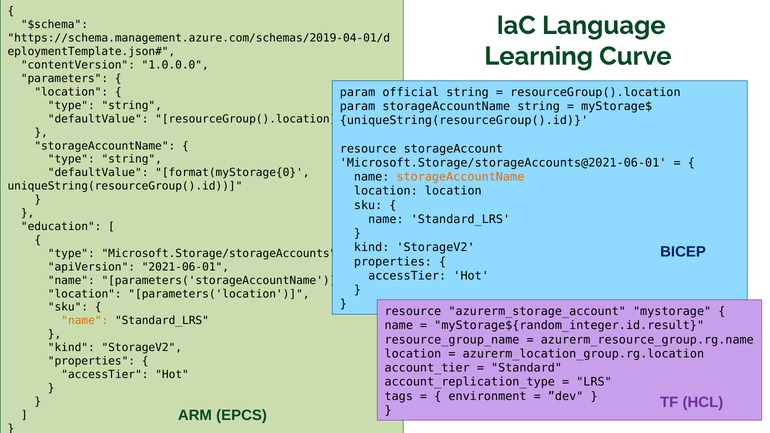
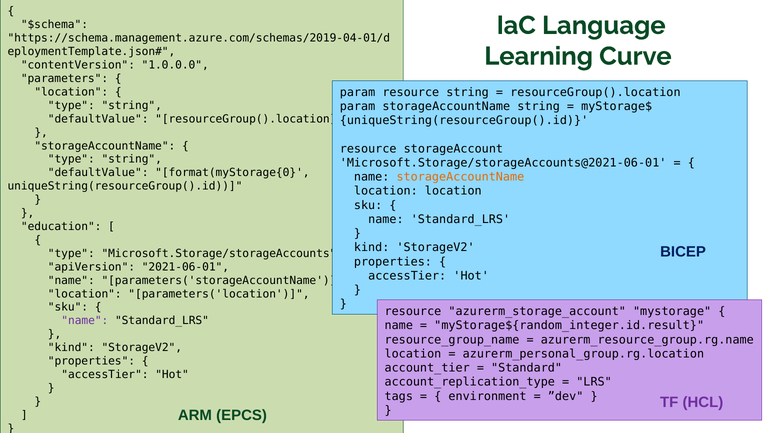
param official: official -> resource
name at (85, 321) colour: orange -> purple
azurerm_location_group.rg.location: azurerm_location_group.rg.location -> azurerm_personal_group.rg.location
